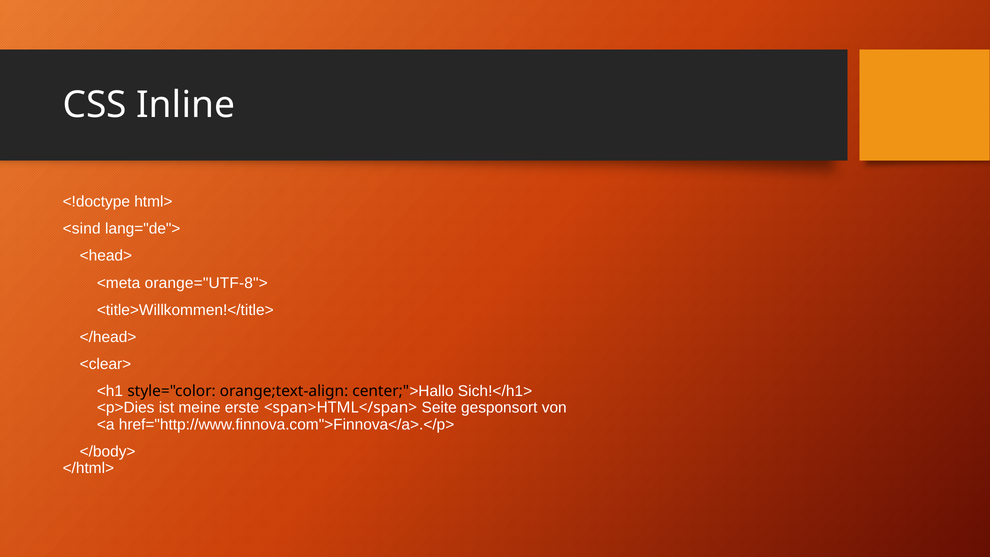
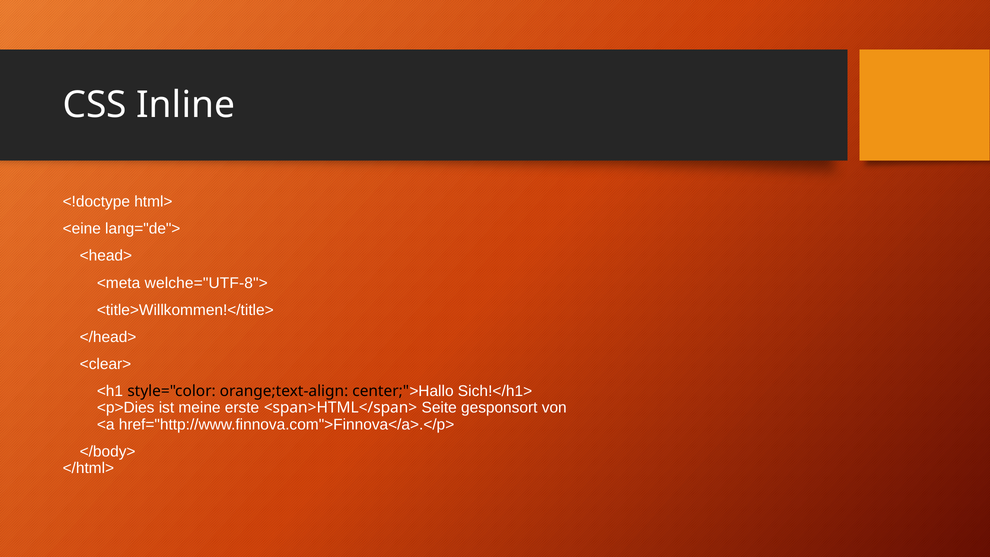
<sind: <sind -> <eine
orange="UTF-8">: orange="UTF-8"> -> welche="UTF-8">
